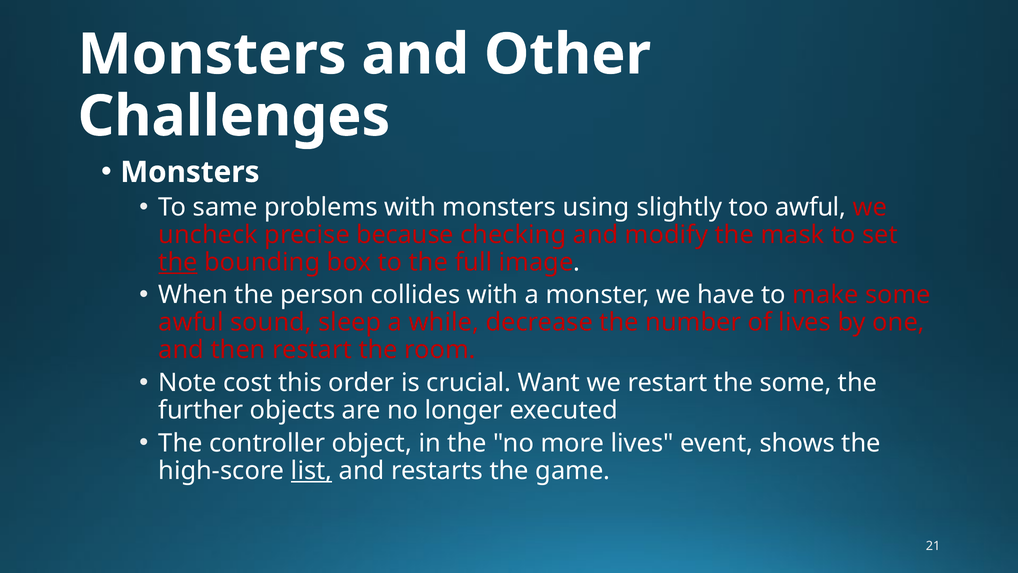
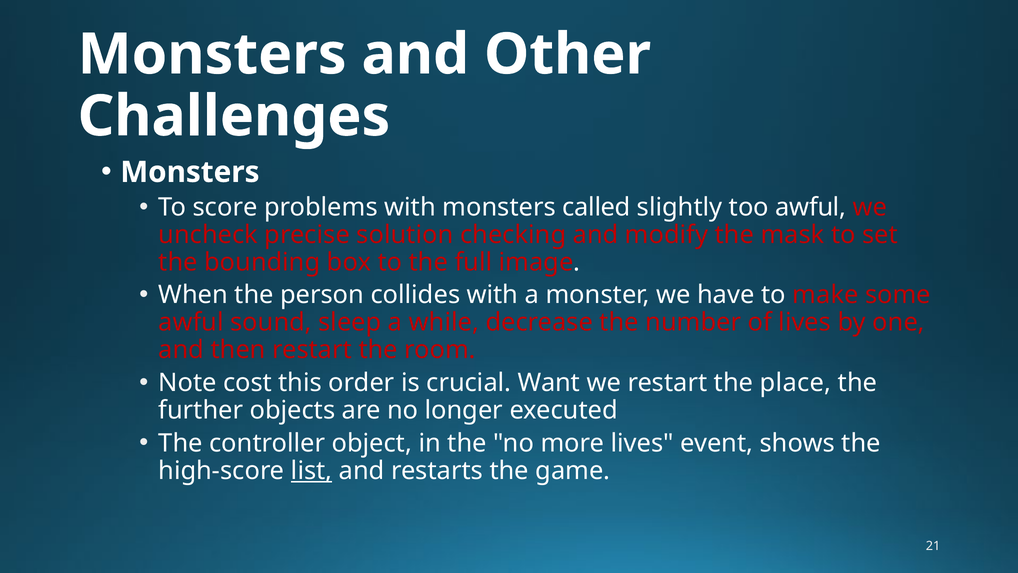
same: same -> score
using: using -> called
because: because -> solution
the at (178, 262) underline: present -> none
the some: some -> place
